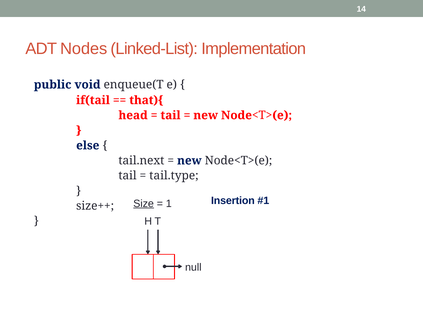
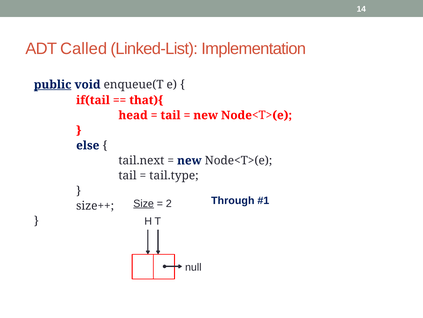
Nodes: Nodes -> Called
public underline: none -> present
Insertion: Insertion -> Through
1: 1 -> 2
